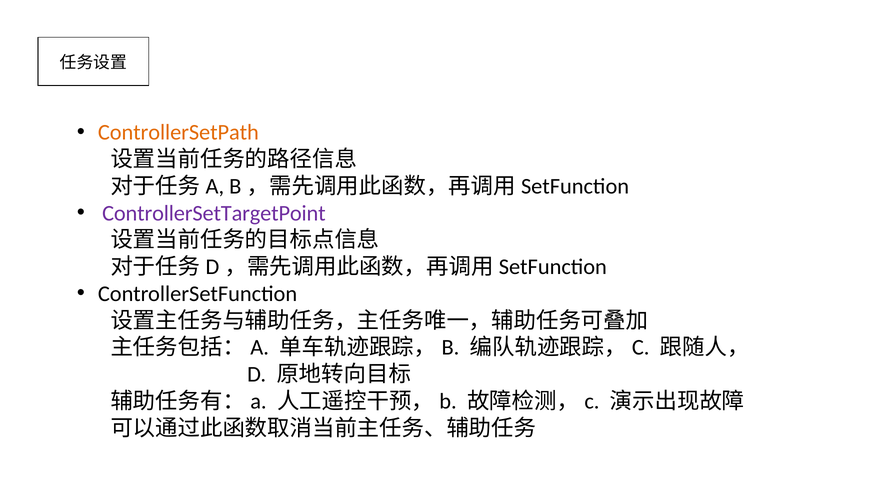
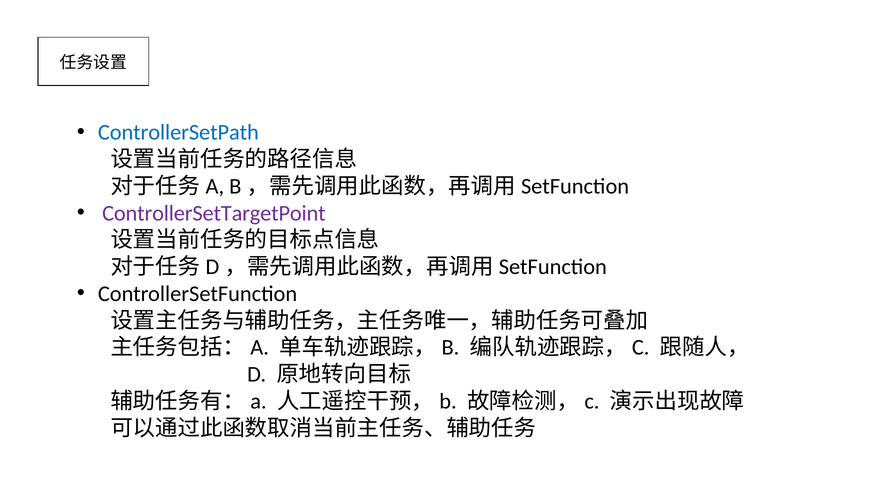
ControllerSetPath colour: orange -> blue
